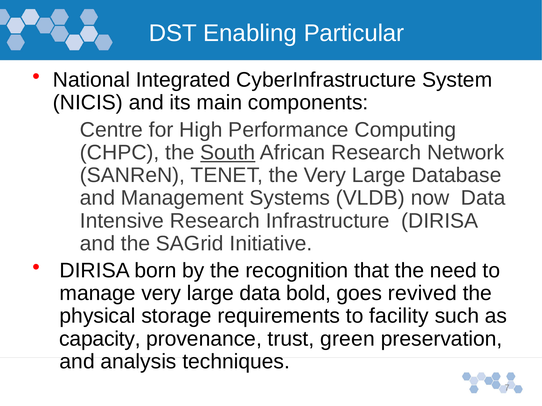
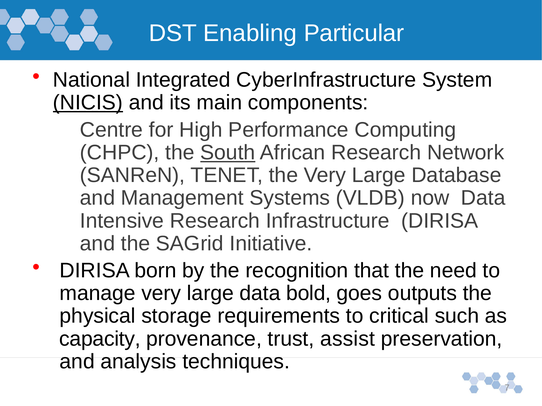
NICIS underline: none -> present
revived: revived -> outputs
facility: facility -> critical
green: green -> assist
